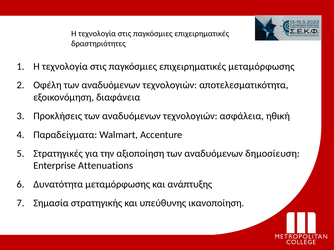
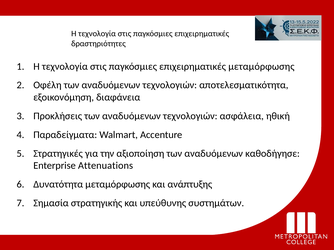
δημοσίευση: δημοσίευση -> καθοδήγησε
ικανοποίηση: ικανοποίηση -> συστημάτων
